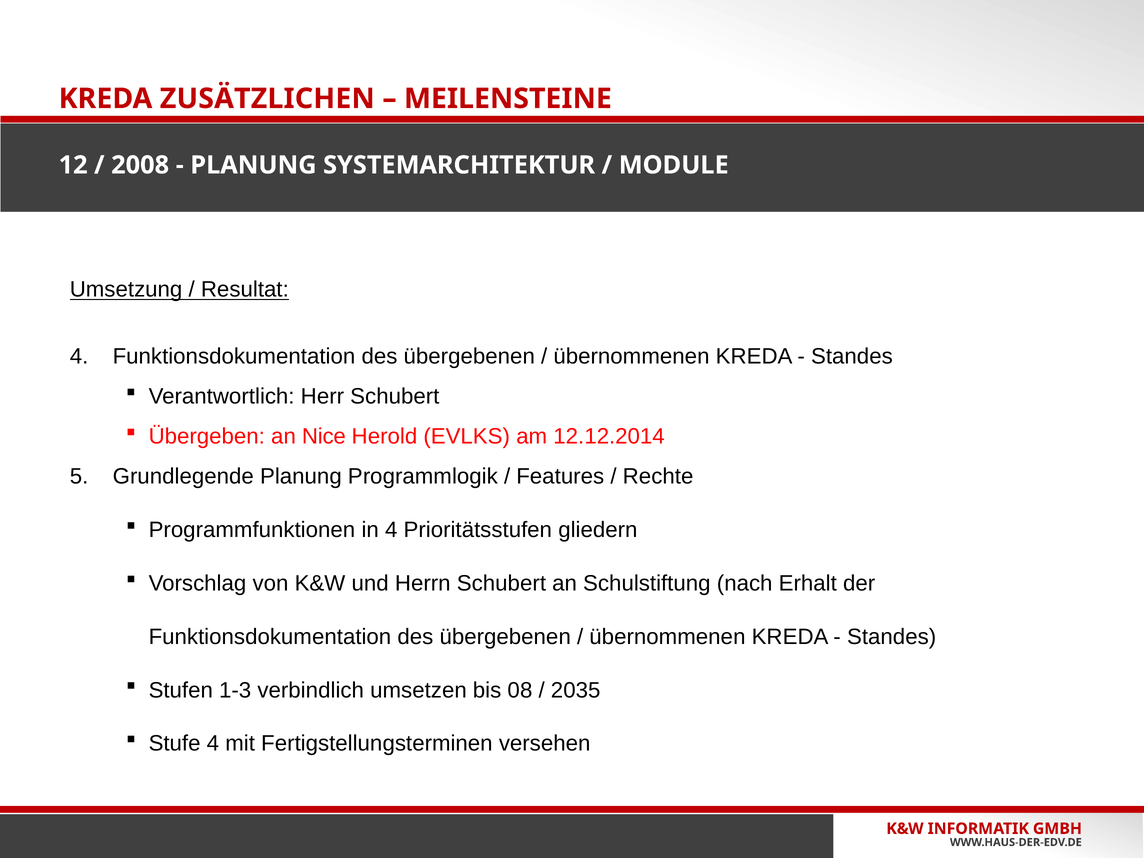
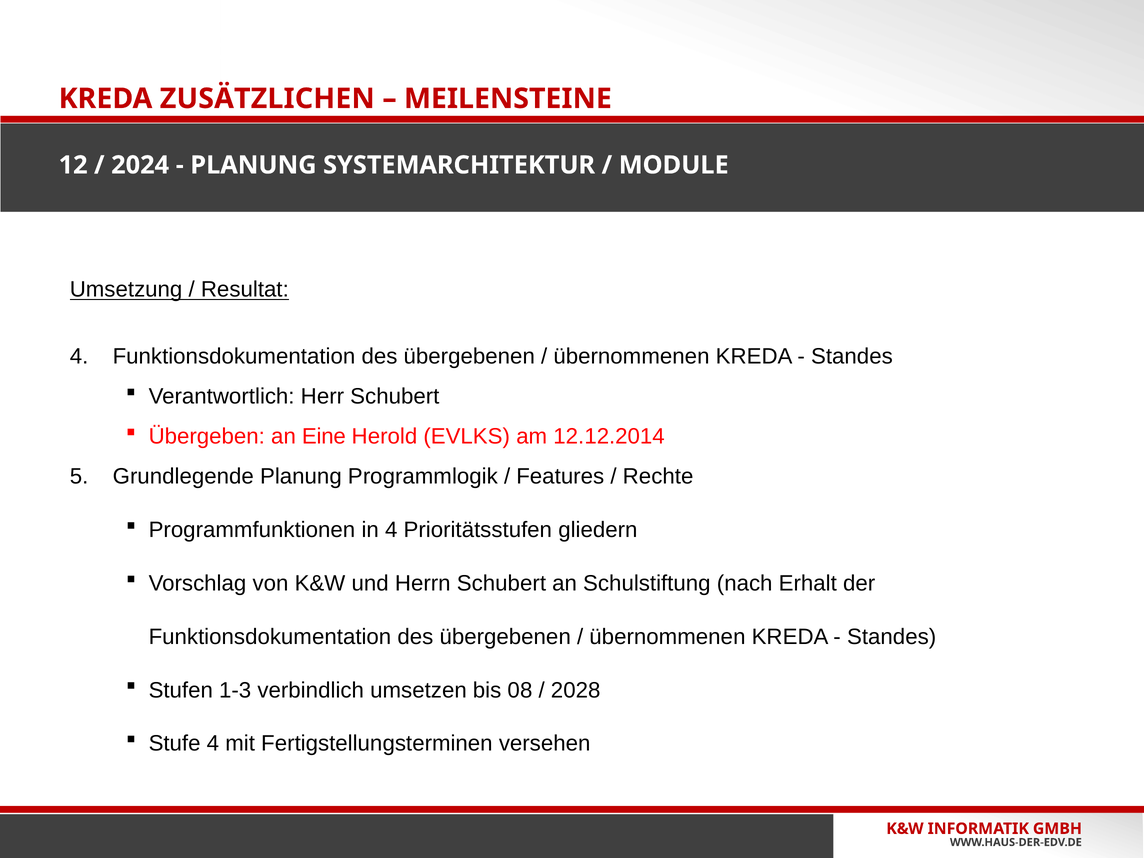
2008: 2008 -> 2024
Nice: Nice -> Eine
2035: 2035 -> 2028
